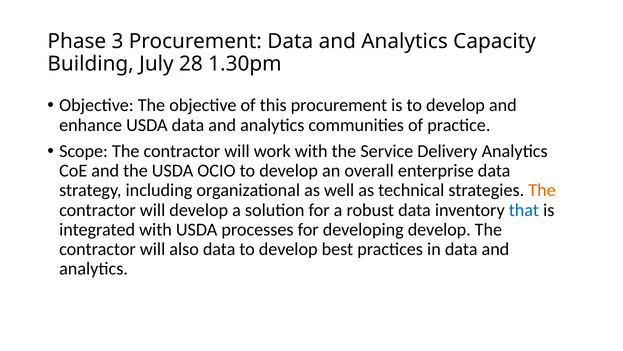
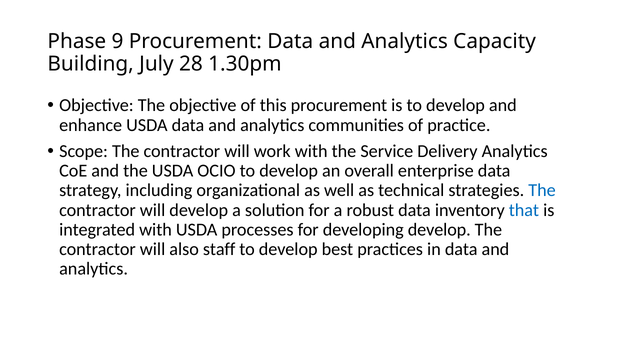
3: 3 -> 9
The at (542, 190) colour: orange -> blue
also data: data -> staff
